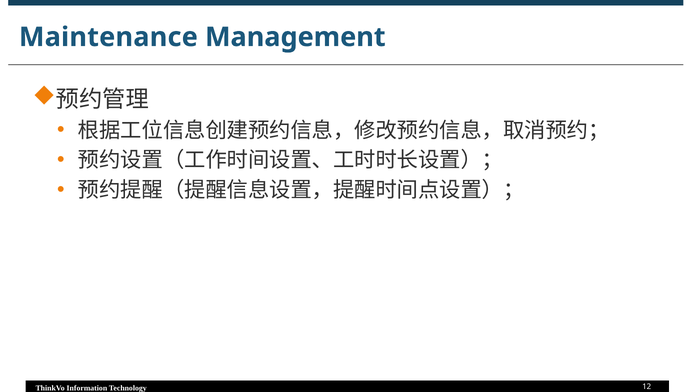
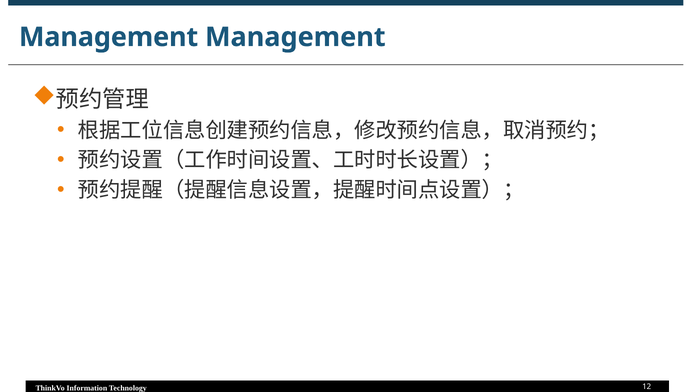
Maintenance at (108, 37): Maintenance -> Management
